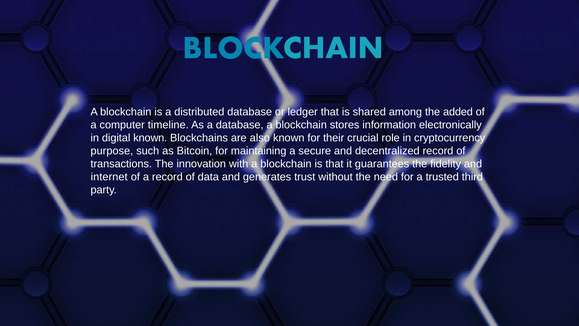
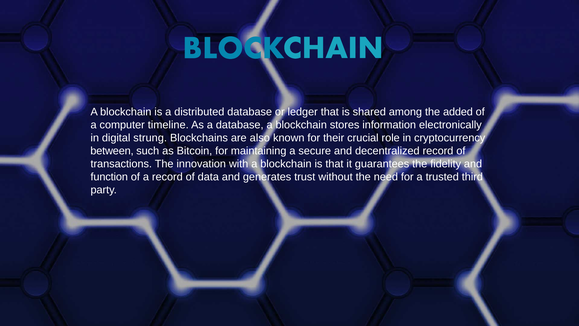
digital known: known -> strung
purpose: purpose -> between
internet: internet -> function
